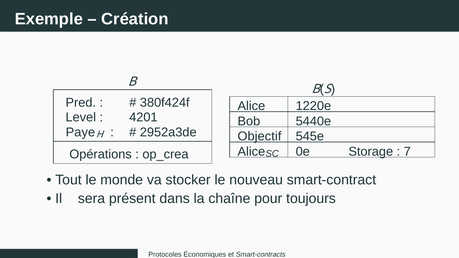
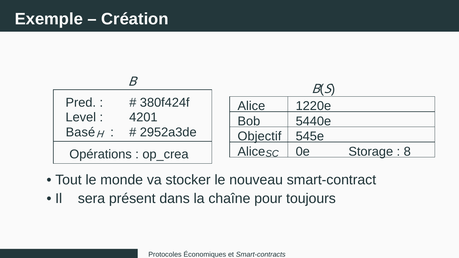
Paye: Paye -> Basé
7: 7 -> 8
